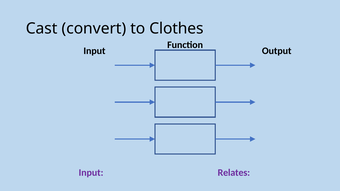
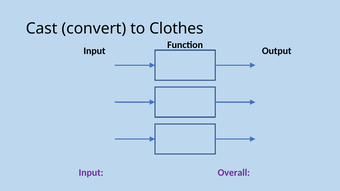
Relates: Relates -> Overall
